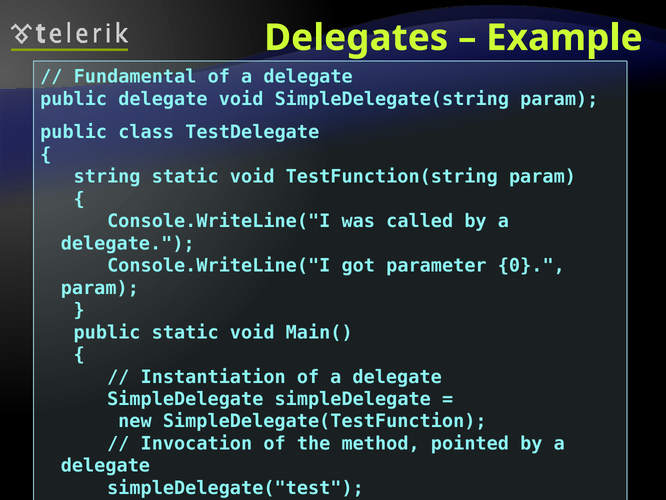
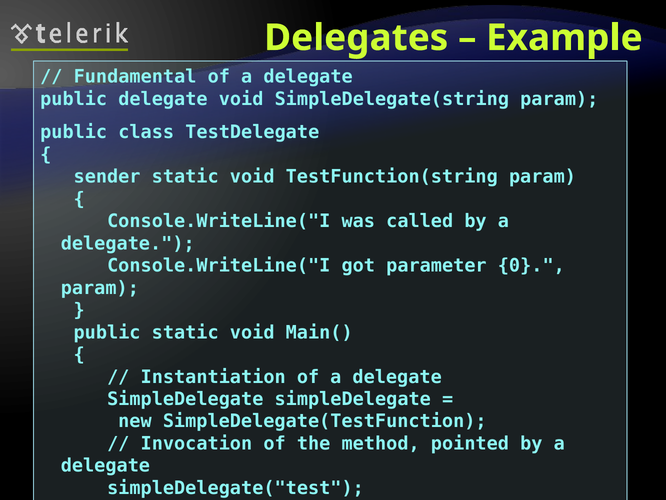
string: string -> sender
